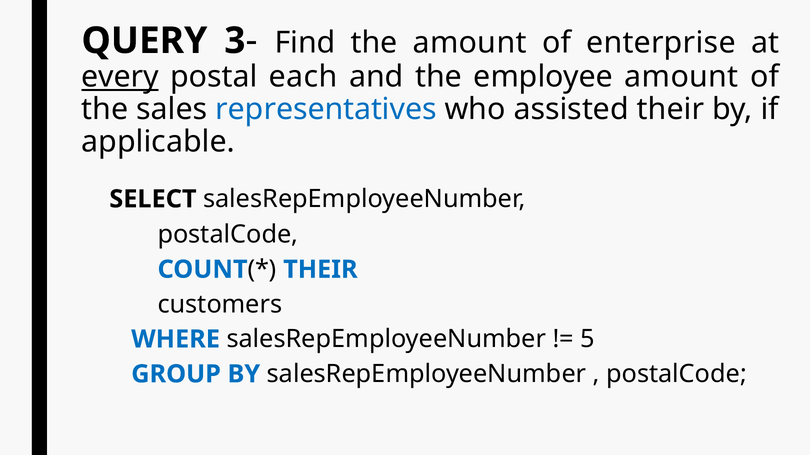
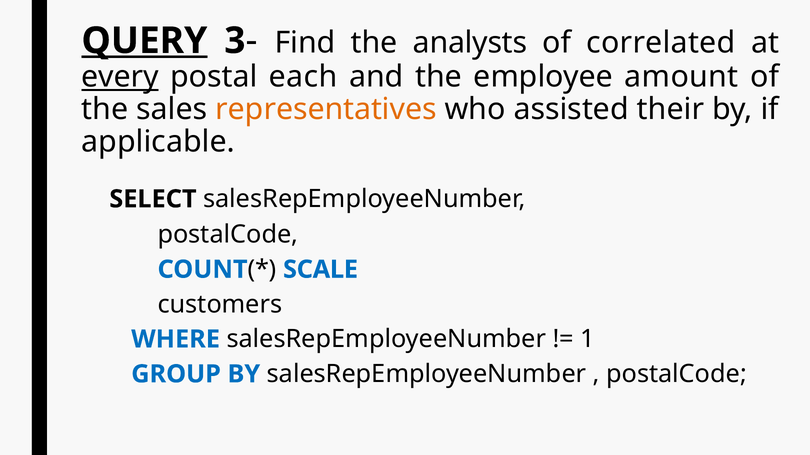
QUERY underline: none -> present
the amount: amount -> analysts
enterprise: enterprise -> correlated
representatives colour: blue -> orange
THEIR at (320, 270): THEIR -> SCALE
5: 5 -> 1
